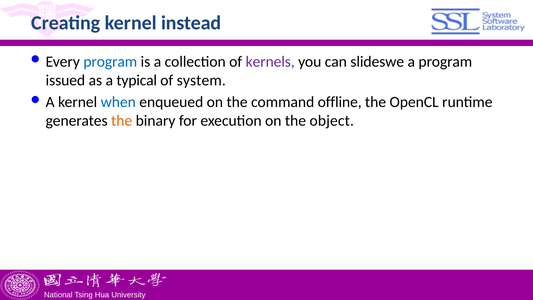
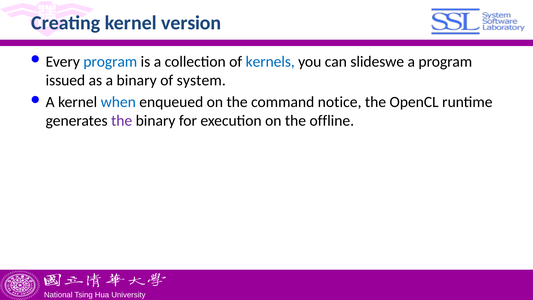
instead: instead -> version
kernels colour: purple -> blue
a typical: typical -> binary
offline: offline -> notice
the at (122, 121) colour: orange -> purple
object: object -> offline
